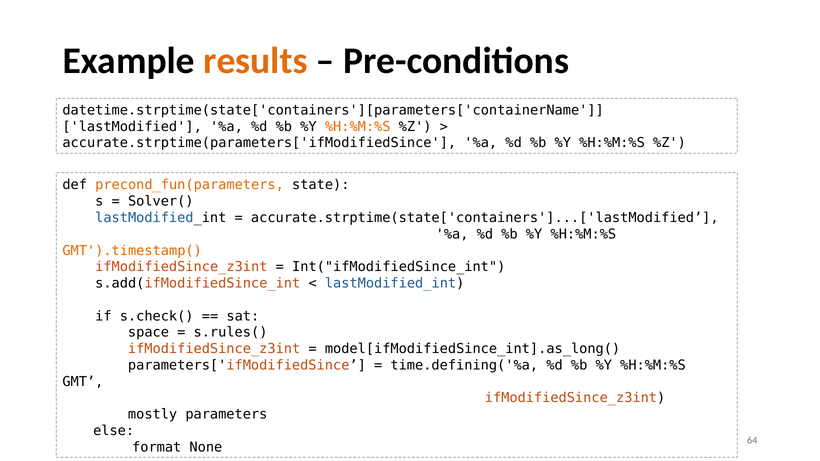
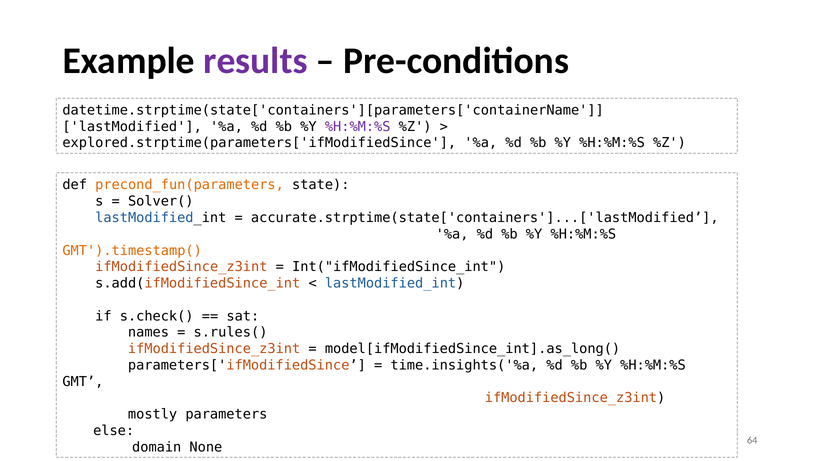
results colour: orange -> purple
%H:%M:%S at (358, 127) colour: orange -> purple
accurate.strptime(parameters['ifModifiedSince: accurate.strptime(parameters['ifModifiedSince -> explored.strptime(parameters['ifModifiedSince
space: space -> names
time.defining('%a: time.defining('%a -> time.insights('%a
format: format -> domain
